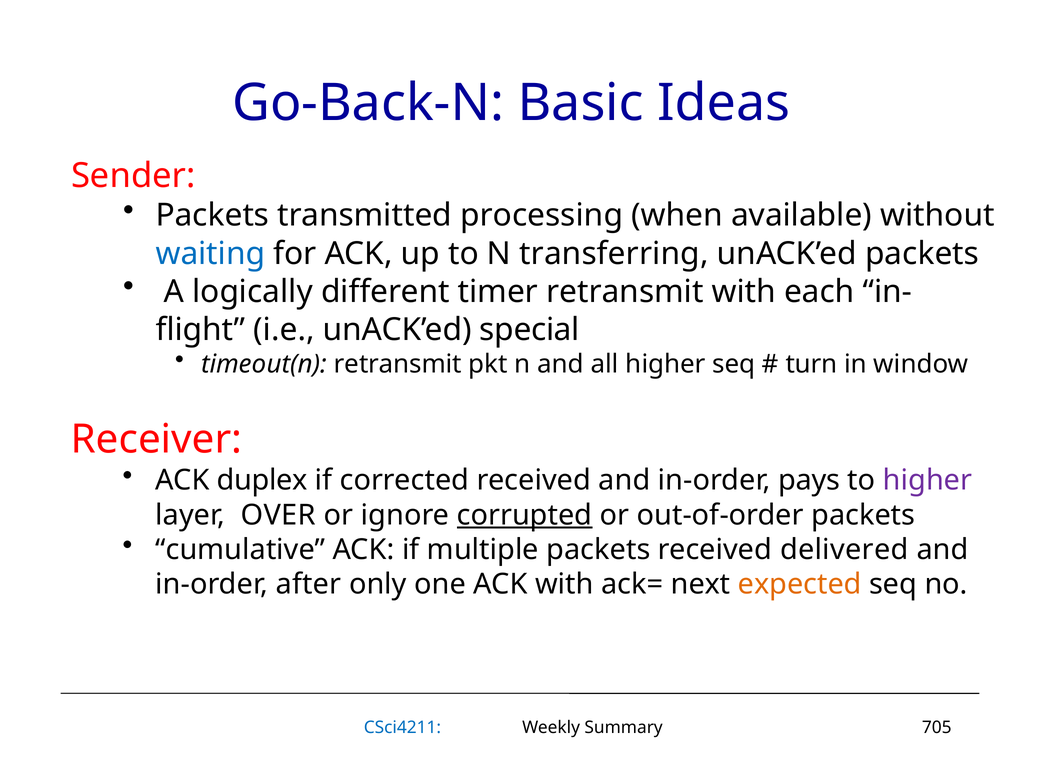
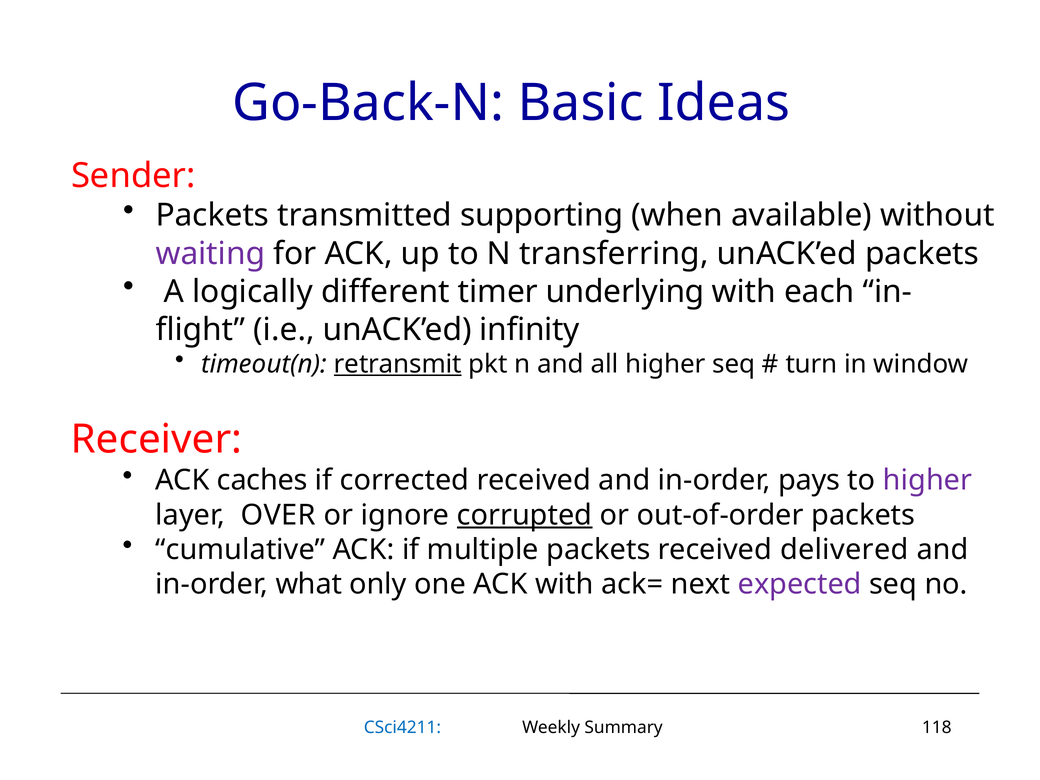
processing: processing -> supporting
waiting colour: blue -> purple
timer retransmit: retransmit -> underlying
special: special -> infinity
retransmit at (398, 364) underline: none -> present
duplex: duplex -> caches
after: after -> what
expected colour: orange -> purple
705: 705 -> 118
